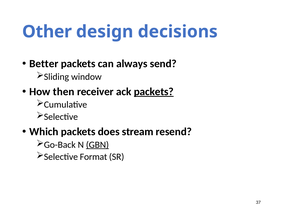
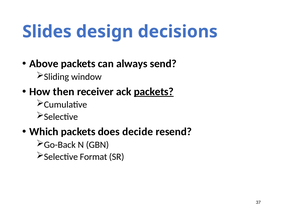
Other: Other -> Slides
Better: Better -> Above
stream: stream -> decide
GBN underline: present -> none
